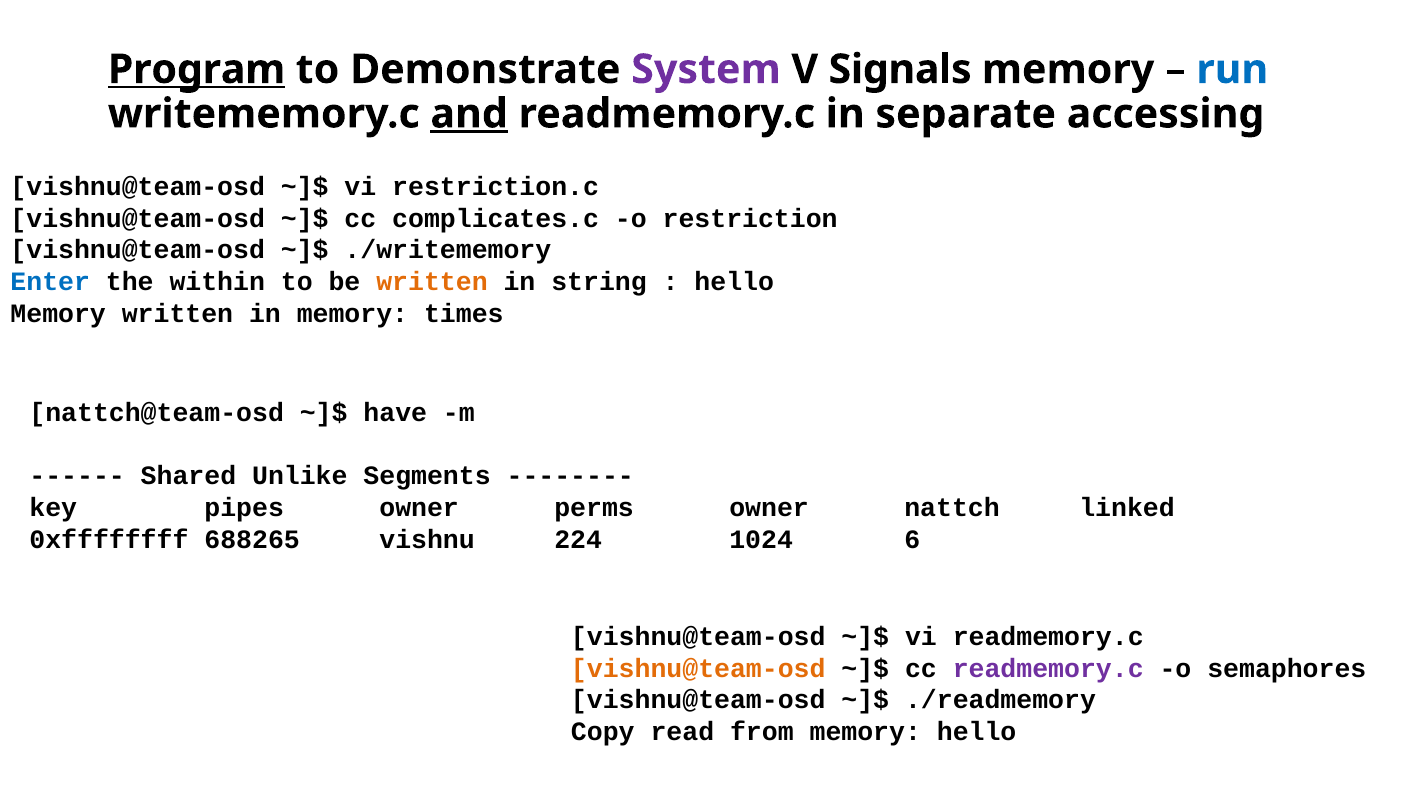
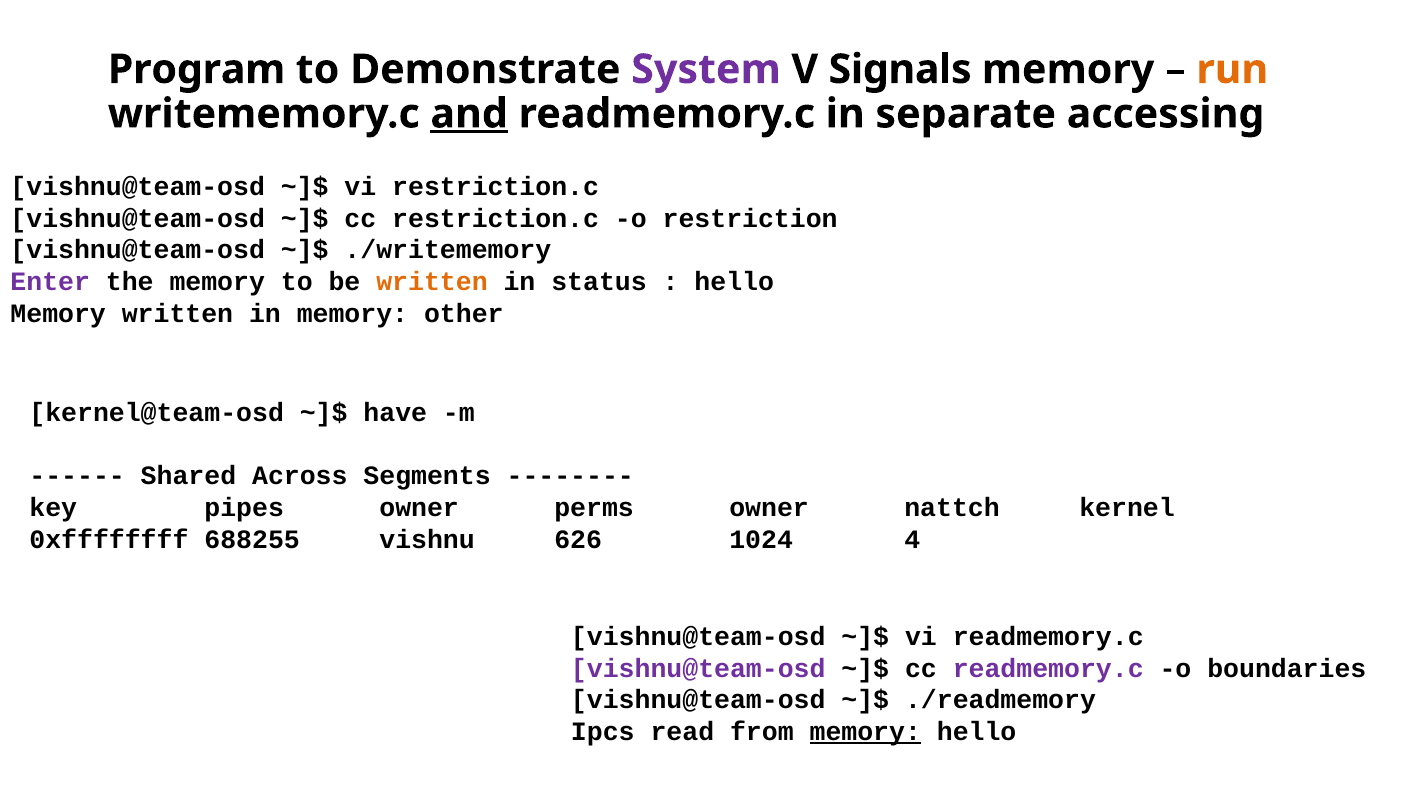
Program underline: present -> none
run colour: blue -> orange
cc complicates.c: complicates.c -> restriction.c
Enter colour: blue -> purple
the within: within -> memory
string: string -> status
times: times -> other
nattch@team-osd: nattch@team-osd -> kernel@team-osd
Unlike: Unlike -> Across
linked: linked -> kernel
688265: 688265 -> 688255
224: 224 -> 626
6: 6 -> 4
vishnu@team-osd at (698, 669) colour: orange -> purple
semaphores: semaphores -> boundaries
Copy: Copy -> Ipcs
memory at (865, 732) underline: none -> present
